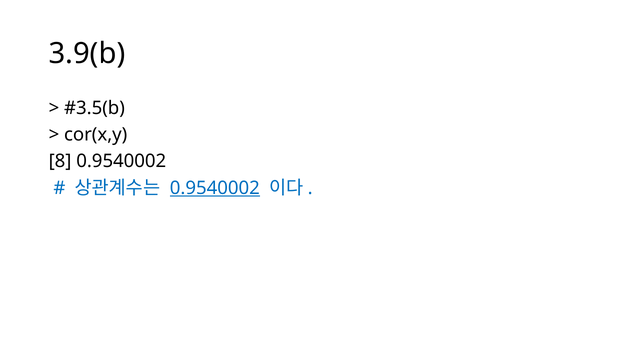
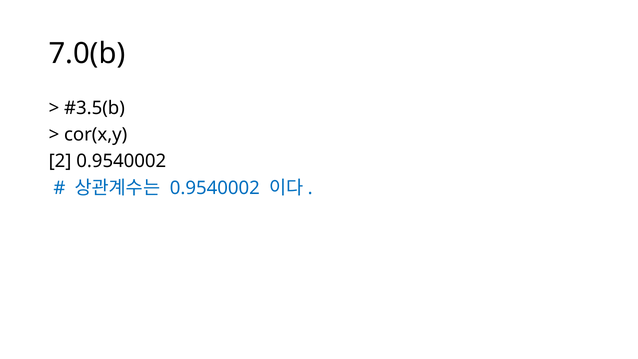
3.9(b: 3.9(b -> 7.0(b
8: 8 -> 2
0.9540002 at (215, 188) underline: present -> none
